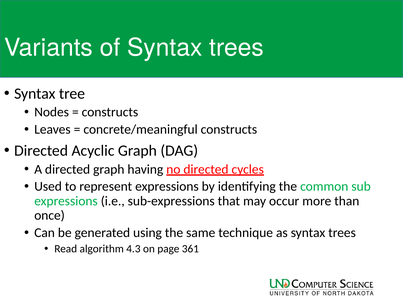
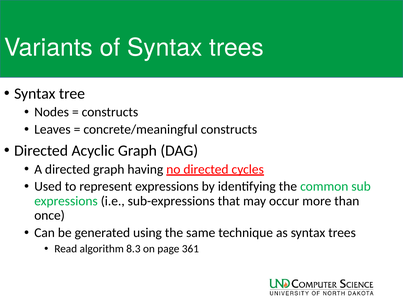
4.3: 4.3 -> 8.3
